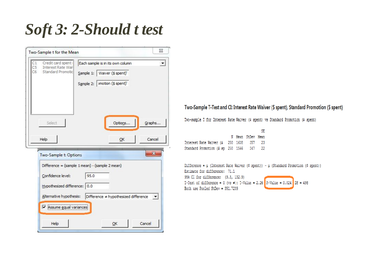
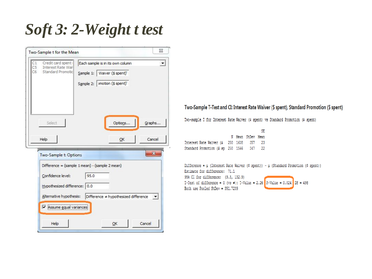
2-Should: 2-Should -> 2-Weight
